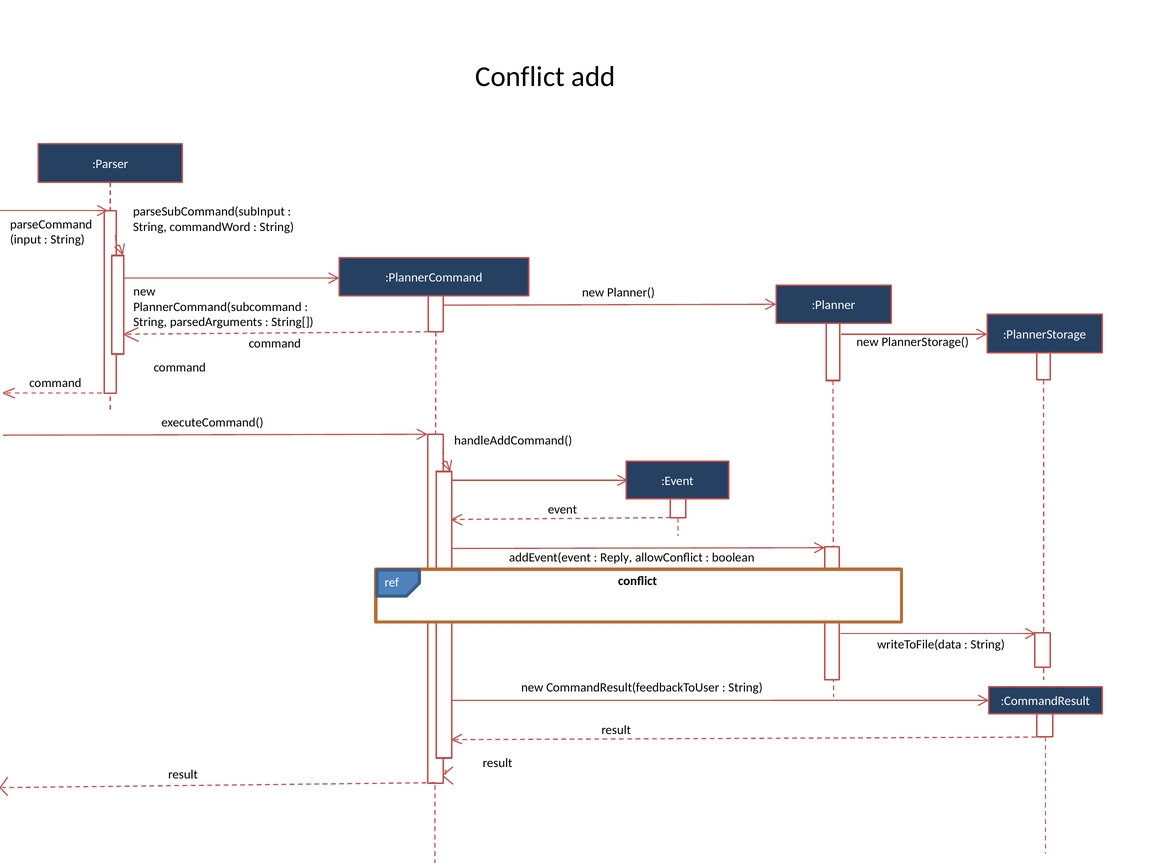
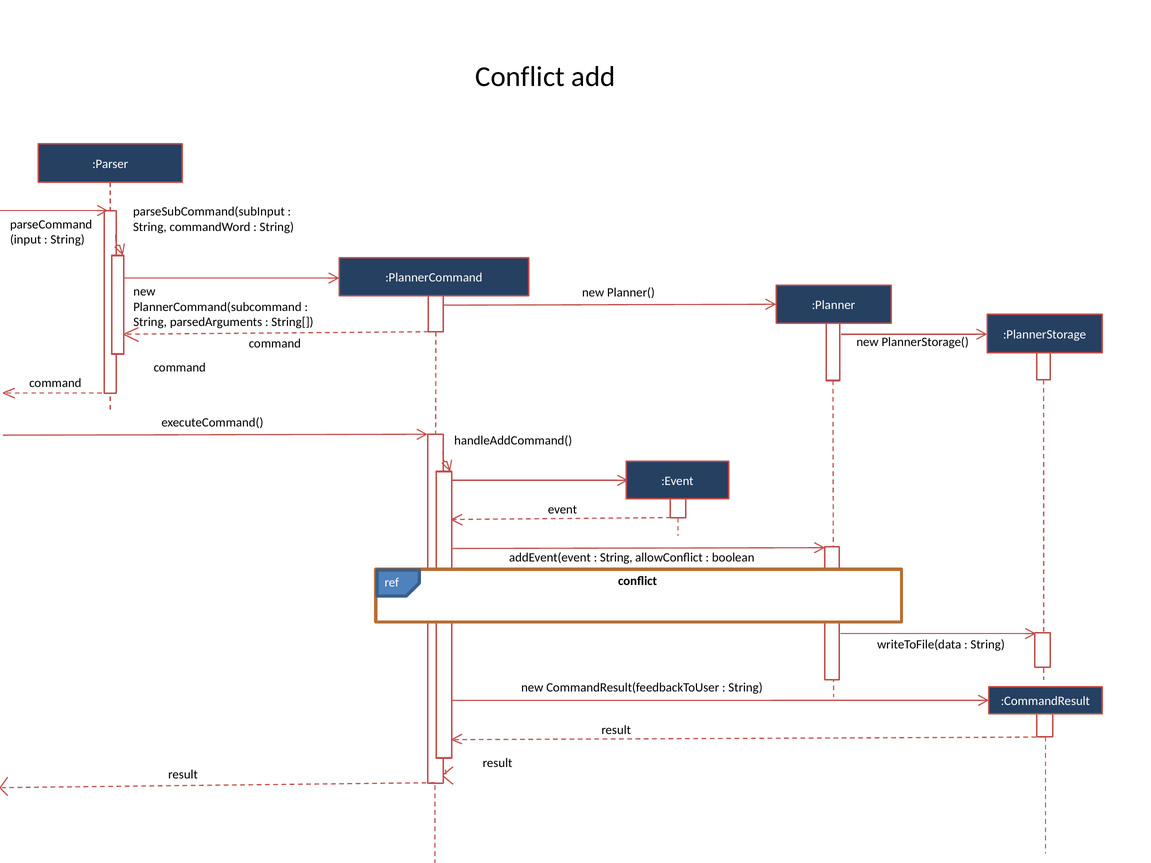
Reply at (616, 558): Reply -> String
